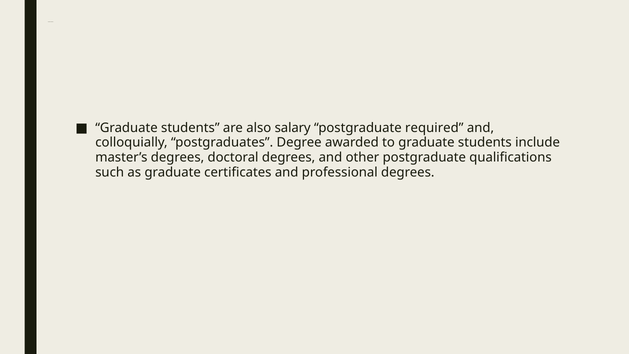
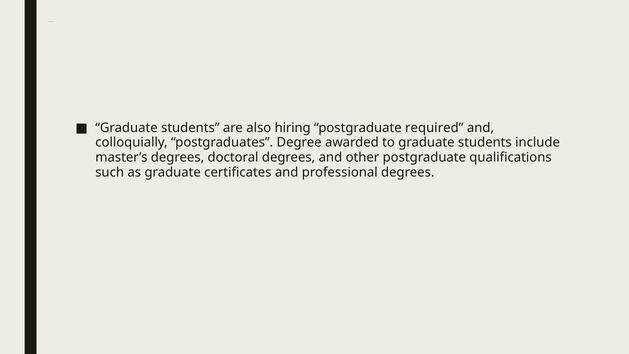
salary: salary -> hiring
